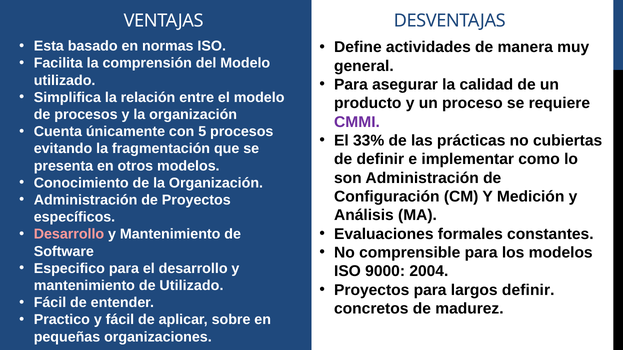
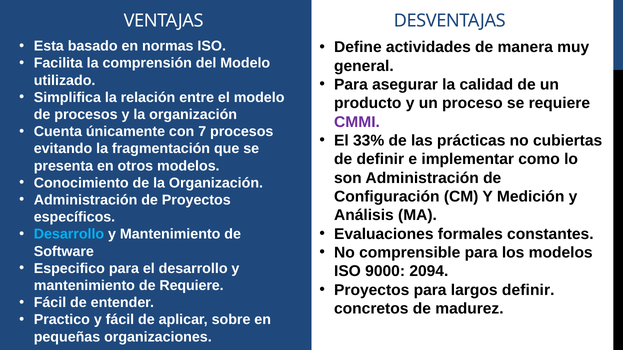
5: 5 -> 7
Desarrollo at (69, 235) colour: pink -> light blue
2004: 2004 -> 2094
de Utilizado: Utilizado -> Requiere
